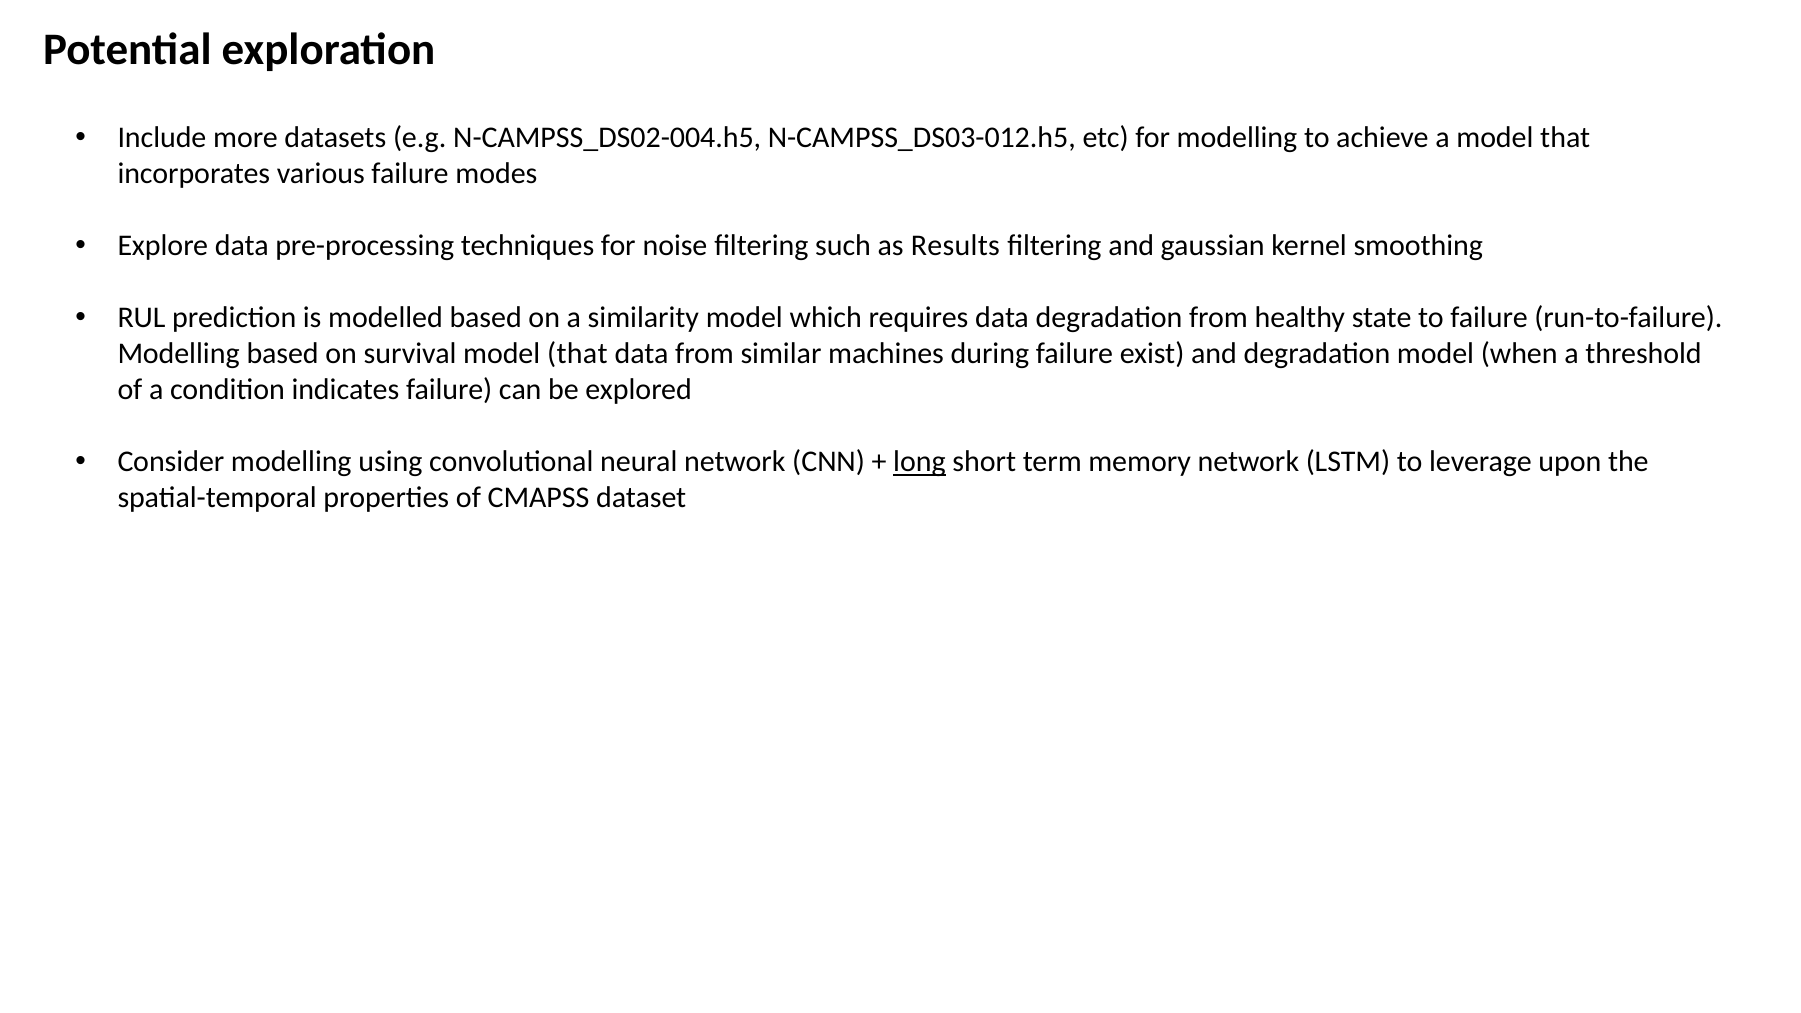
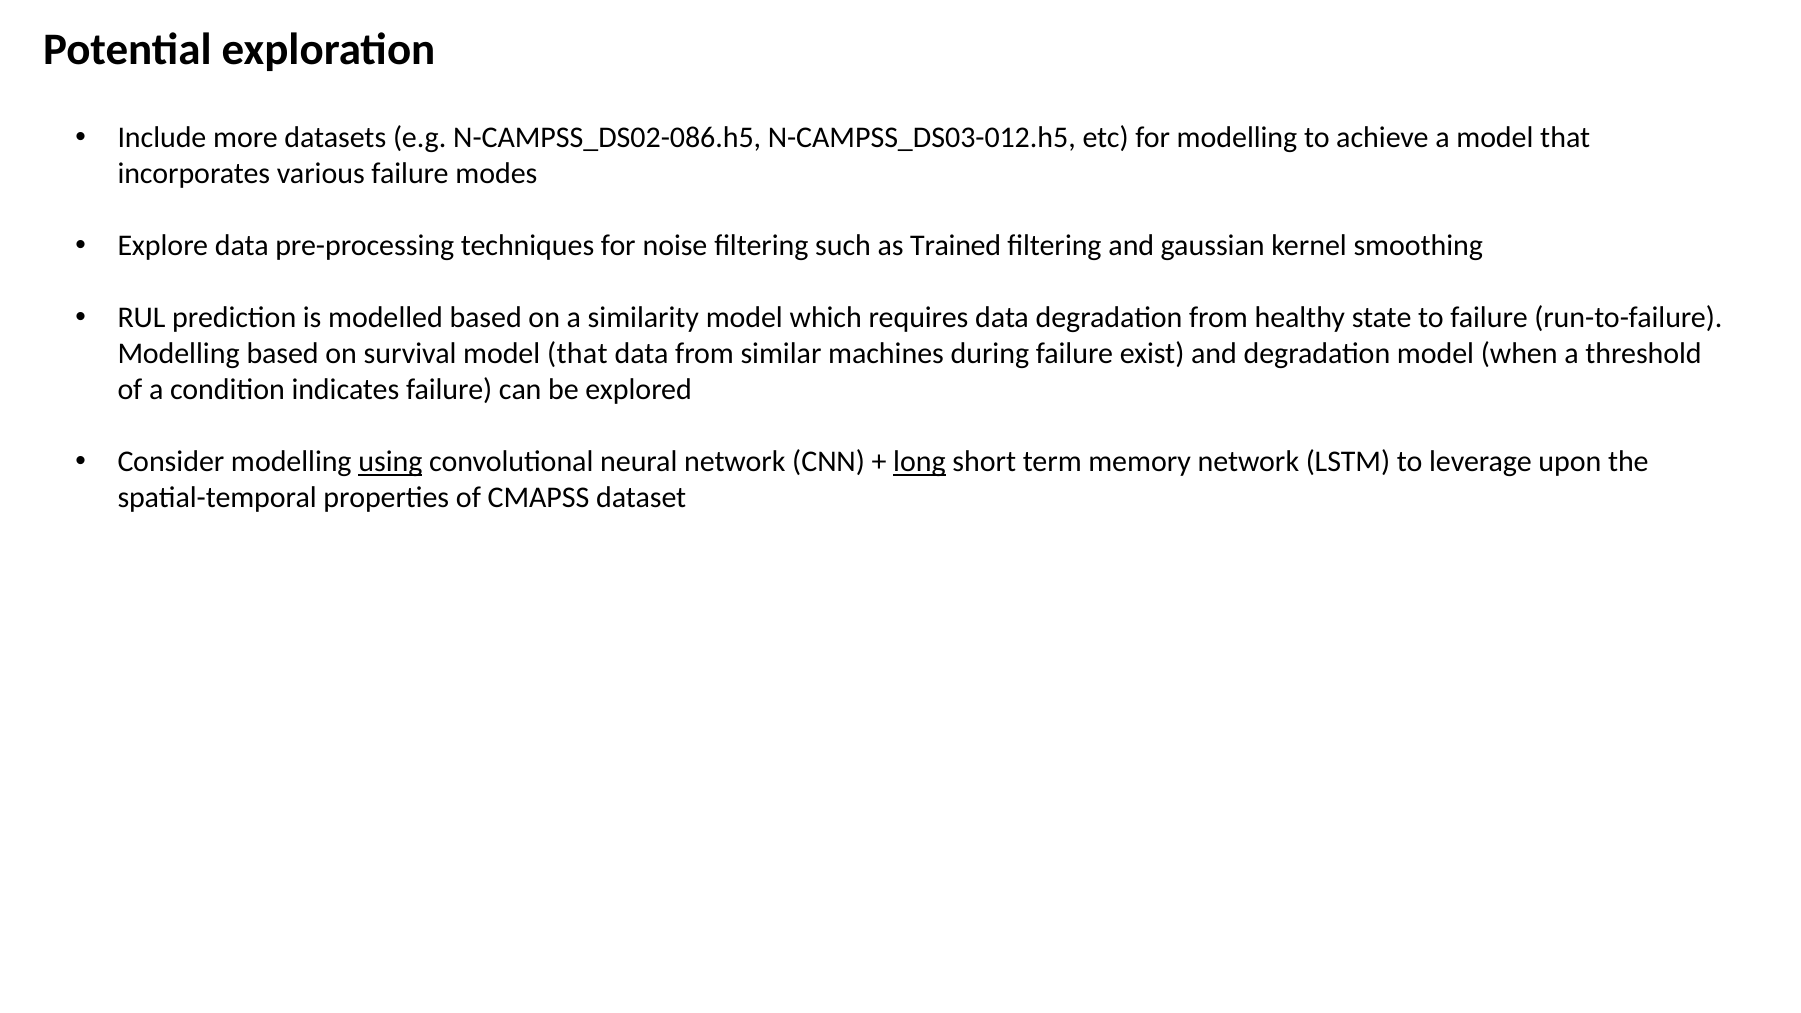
N-CAMPSS_DS02-004.h5: N-CAMPSS_DS02-004.h5 -> N-CAMPSS_DS02-086.h5
Results: Results -> Trained
using underline: none -> present
